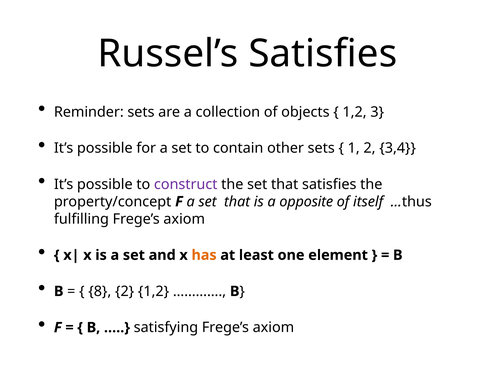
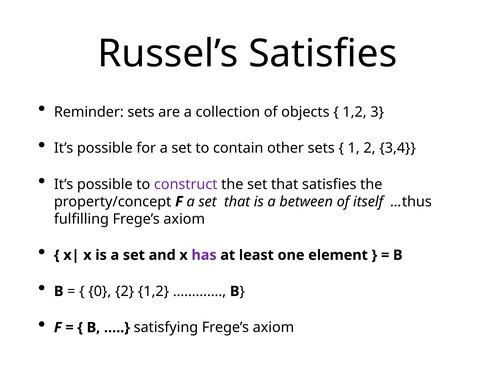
opposite: opposite -> between
has colour: orange -> purple
8: 8 -> 0
